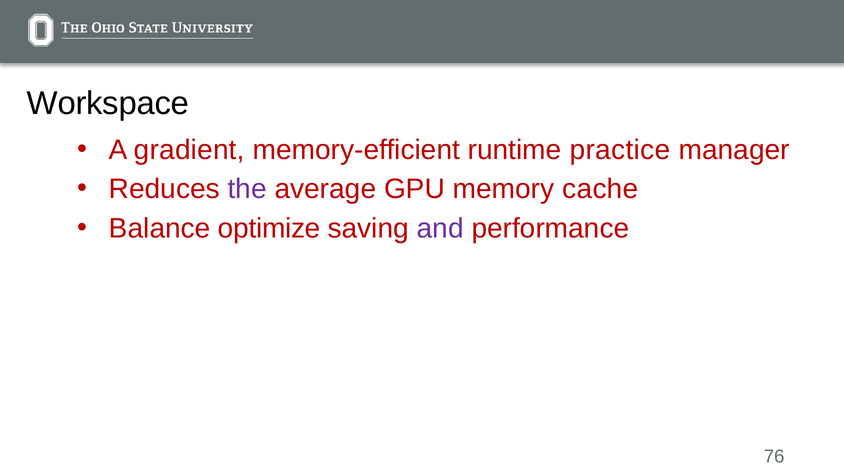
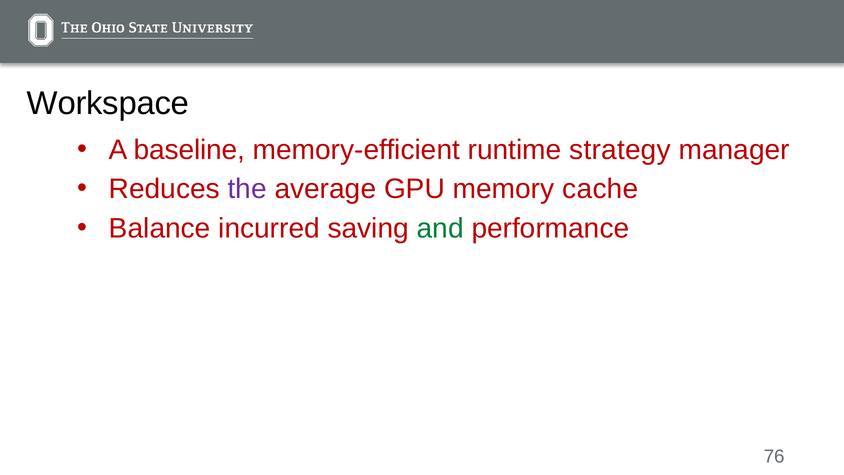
gradient: gradient -> baseline
practice: practice -> strategy
optimize: optimize -> incurred
and colour: purple -> green
